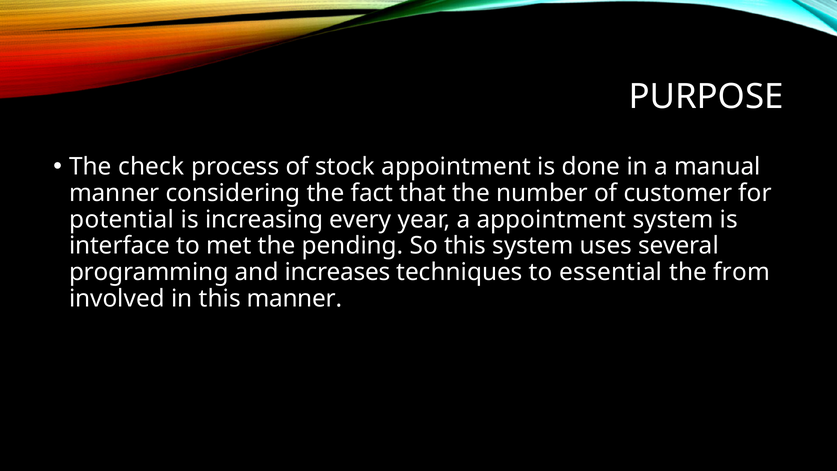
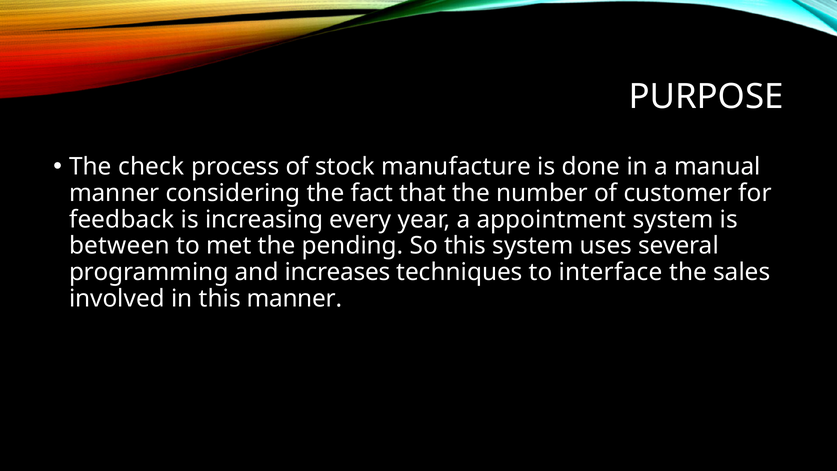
stock appointment: appointment -> manufacture
potential: potential -> feedback
interface: interface -> between
essential: essential -> interface
from: from -> sales
